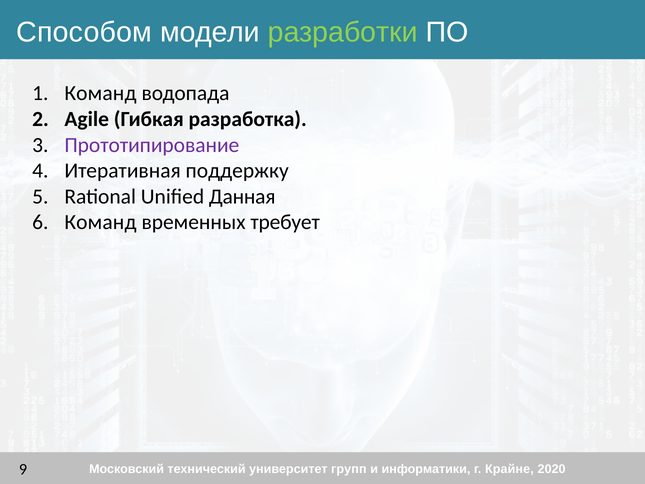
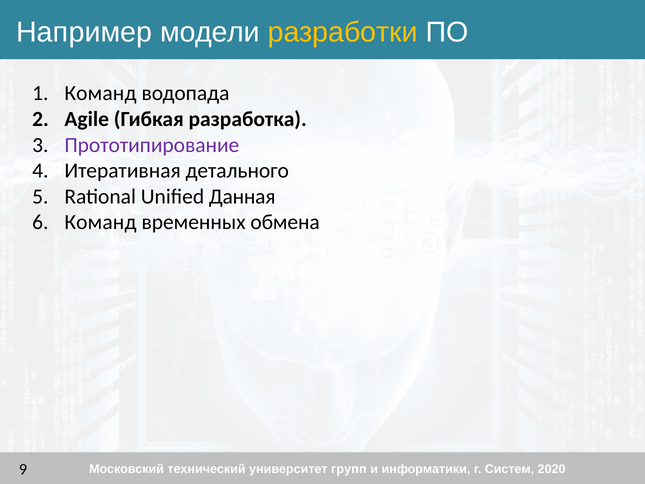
Способом: Способом -> Например
разработки colour: light green -> yellow
поддержку: поддержку -> детального
требует: требует -> обмена
Крайне: Крайне -> Систем
